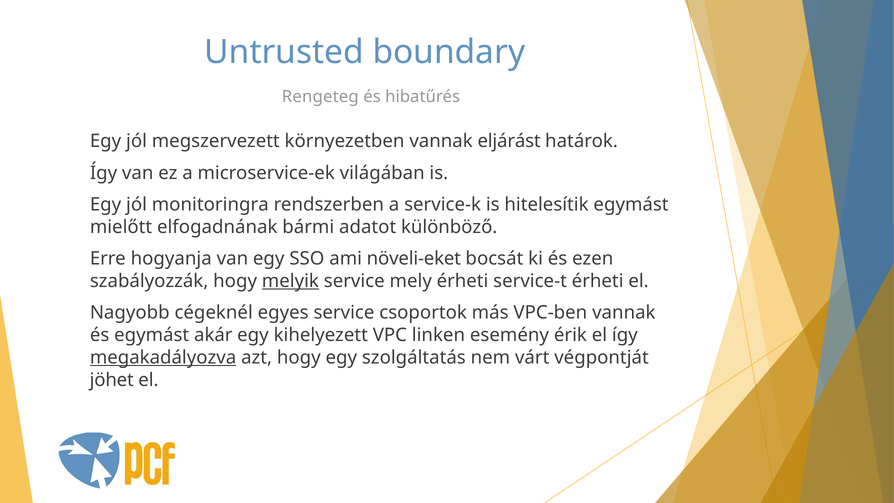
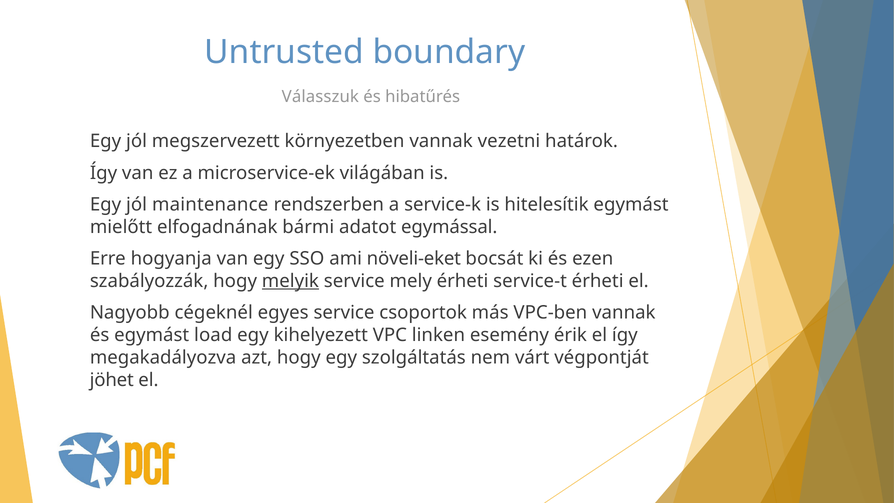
Rengeteg: Rengeteg -> Válasszuk
eljárást: eljárást -> vezetni
monitoringra: monitoringra -> maintenance
különböző: különböző -> egymással
akár: akár -> load
megakadályozva underline: present -> none
